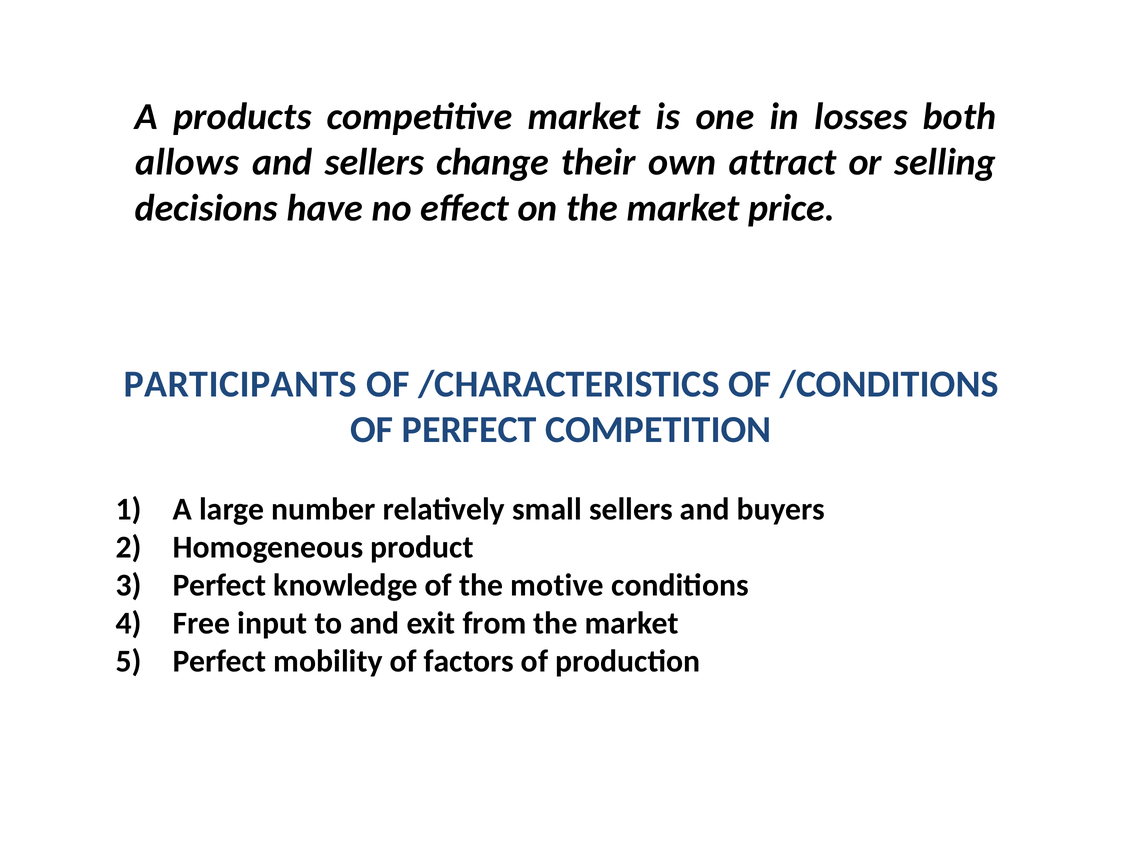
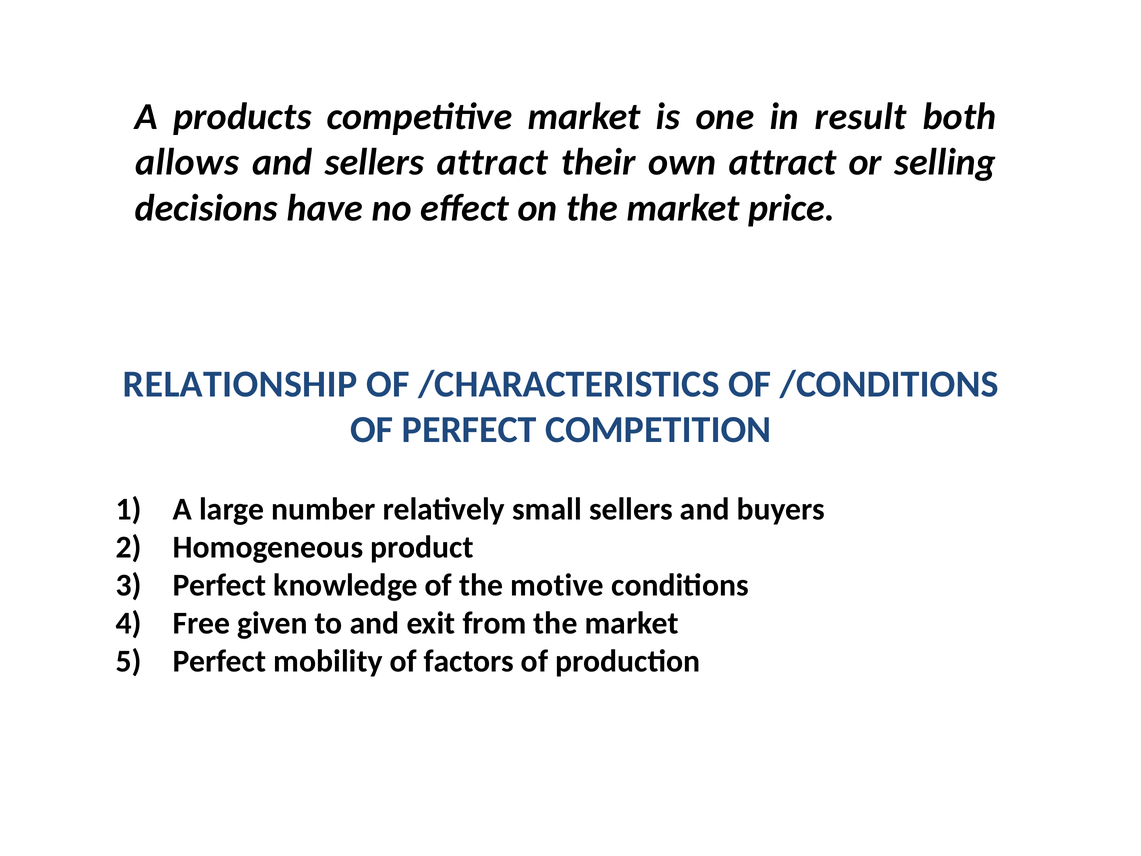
losses: losses -> result
sellers change: change -> attract
PARTICIPANTS: PARTICIPANTS -> RELATIONSHIP
input: input -> given
